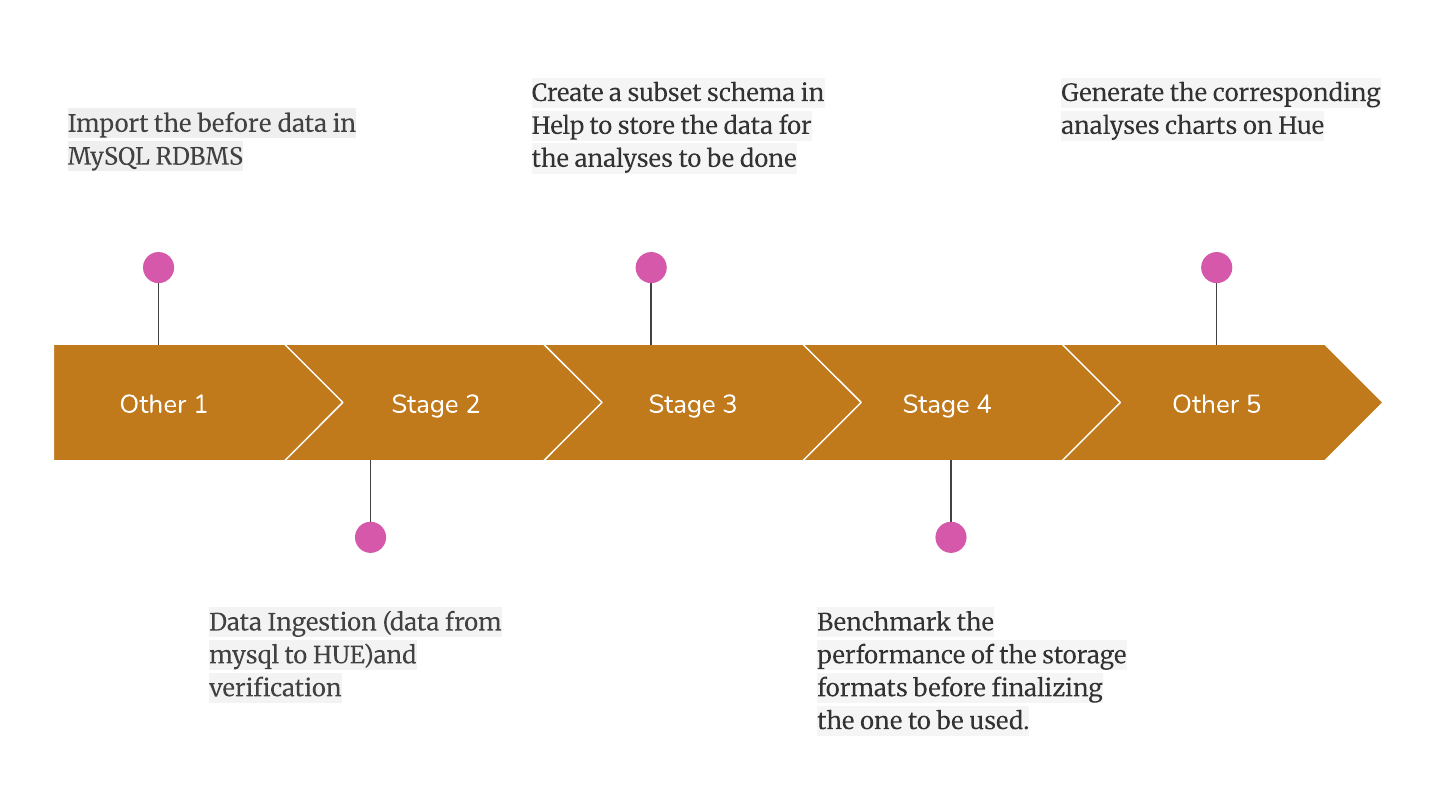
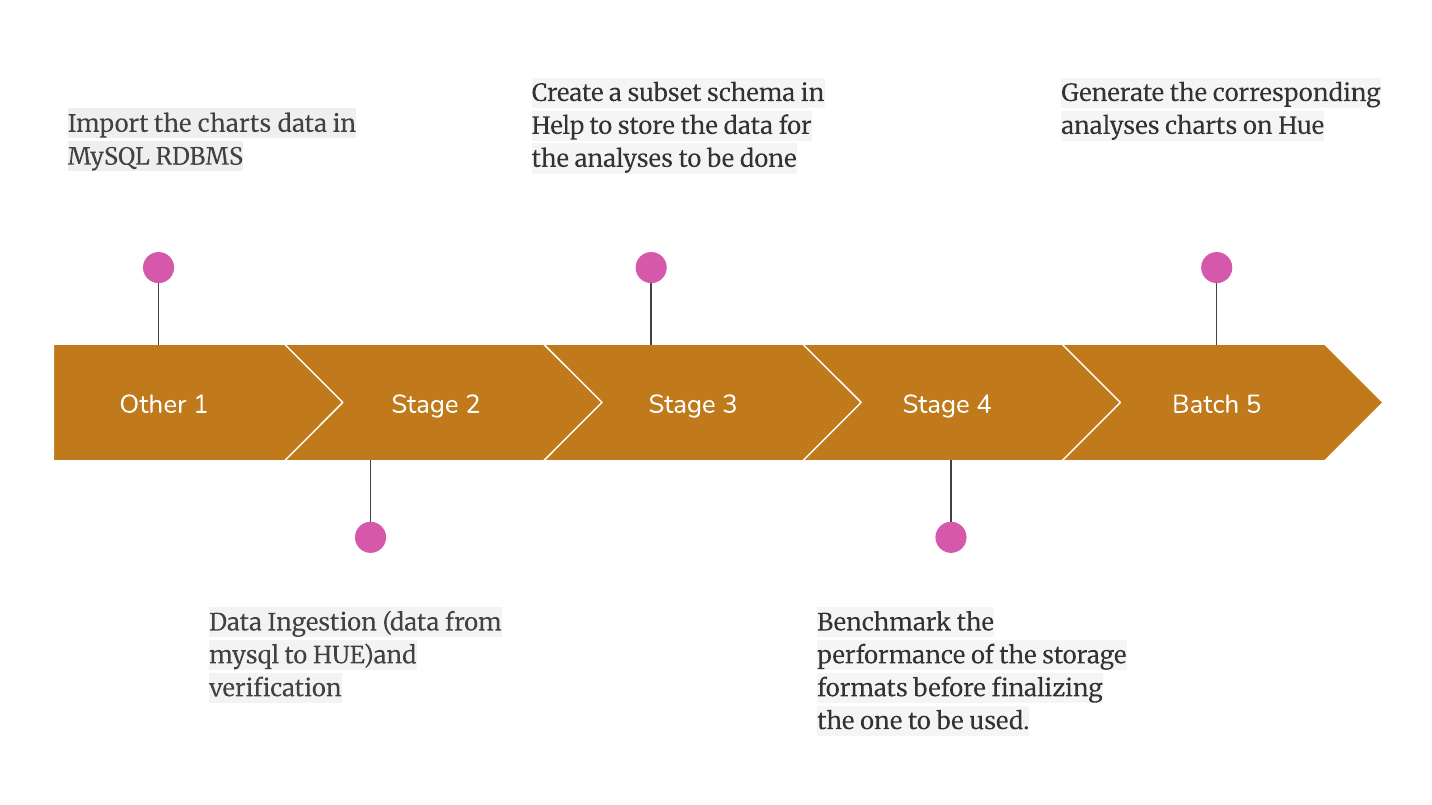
the before: before -> charts
Other at (1206, 404): Other -> Batch
